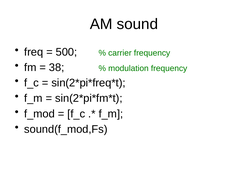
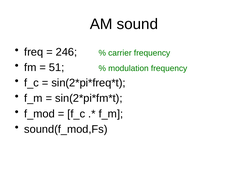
500: 500 -> 246
38: 38 -> 51
